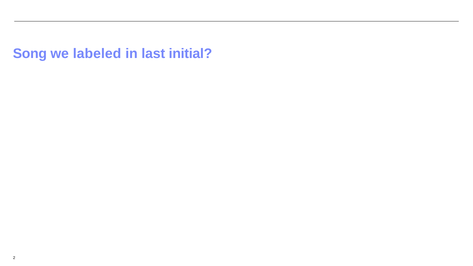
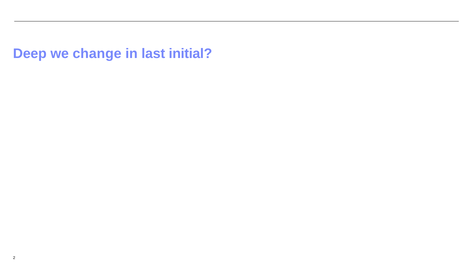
Song: Song -> Deep
labeled: labeled -> change
